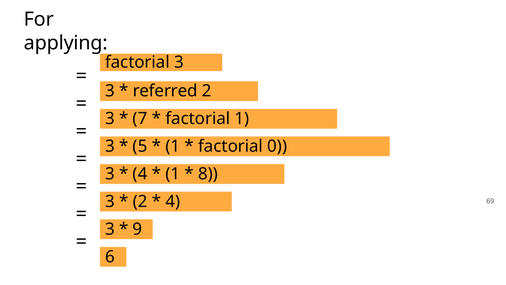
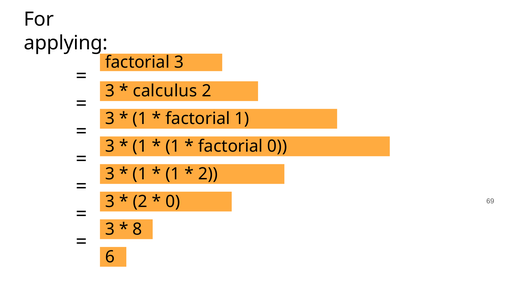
referred: referred -> calculus
7 at (140, 119): 7 -> 1
5 at (140, 146): 5 -> 1
4 at (140, 174): 4 -> 1
8 at (208, 174): 8 -> 2
4 at (173, 201): 4 -> 0
9: 9 -> 8
